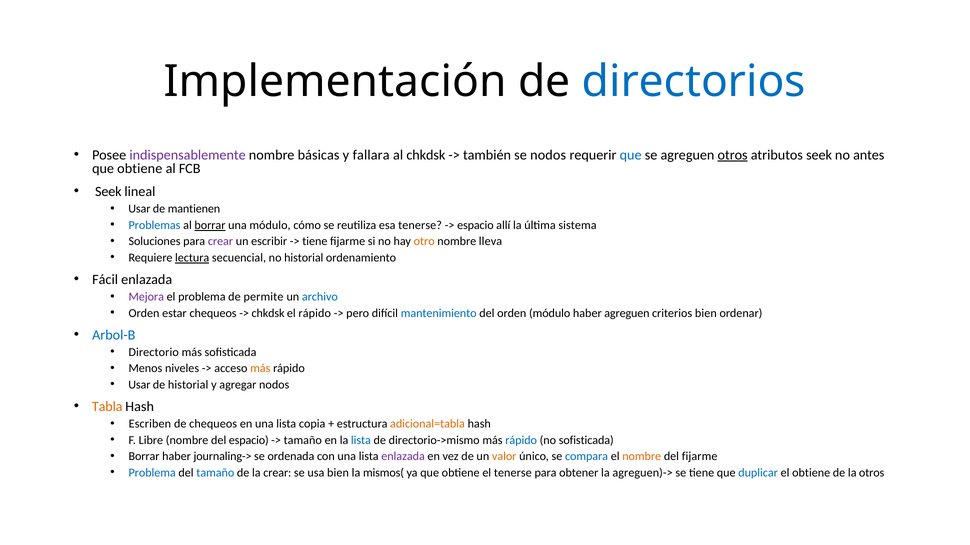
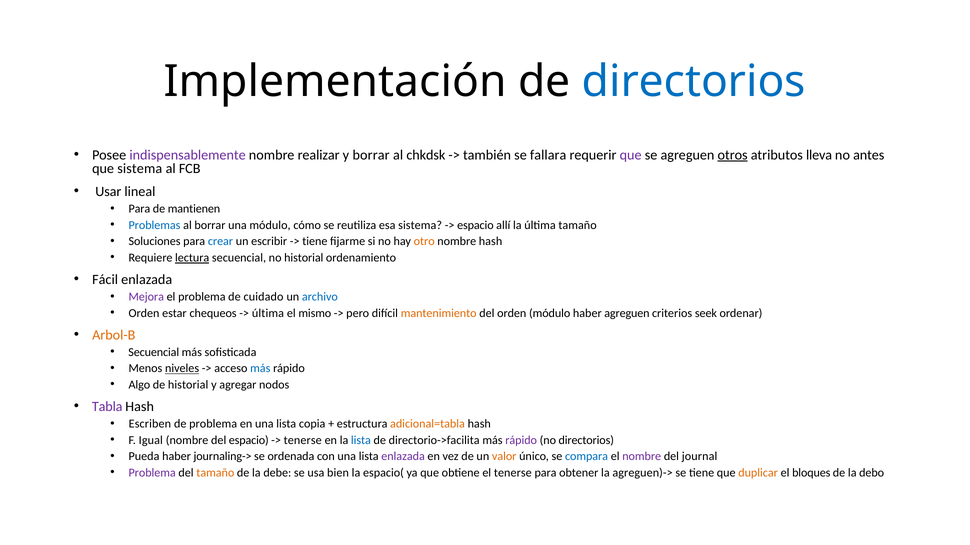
básicas: básicas -> realizar
y fallara: fallara -> borrar
se nodos: nodos -> fallara
que at (631, 155) colour: blue -> purple
atributos seek: seek -> lleva
obtiene at (140, 169): obtiene -> sistema
Seek at (108, 192): Seek -> Usar
Usar at (139, 209): Usar -> Para
borrar at (210, 225) underline: present -> none
esa tenerse: tenerse -> sistema
última sistema: sistema -> tamaño
crear at (220, 242) colour: purple -> blue
nombre lleva: lleva -> hash
permite: permite -> cuidado
chkdsk at (268, 313): chkdsk -> última
el rápido: rápido -> mismo
mantenimiento colour: blue -> orange
criterios bien: bien -> seek
Arbol-B colour: blue -> orange
Directorio at (154, 353): Directorio -> Secuencial
niveles underline: none -> present
más at (260, 369) colour: orange -> blue
Usar at (139, 385): Usar -> Algo
Tabla colour: orange -> purple
de chequeos: chequeos -> problema
Libre: Libre -> Igual
tamaño at (303, 441): tamaño -> tenerse
directorio->mismo: directorio->mismo -> directorio->facilita
rápido at (521, 441) colour: blue -> purple
no sofisticada: sofisticada -> directorios
Borrar at (144, 457): Borrar -> Pueda
nombre at (642, 457) colour: orange -> purple
del fijarme: fijarme -> journal
Problema at (152, 473) colour: blue -> purple
tamaño at (215, 473) colour: blue -> orange
la crear: crear -> debe
mismos(: mismos( -> espacio(
duplicar colour: blue -> orange
el obtiene: obtiene -> bloques
la otros: otros -> debo
